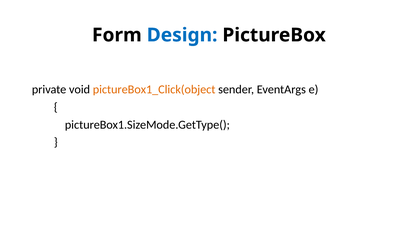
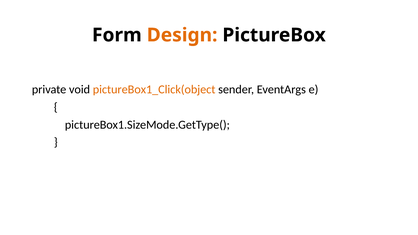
Design colour: blue -> orange
